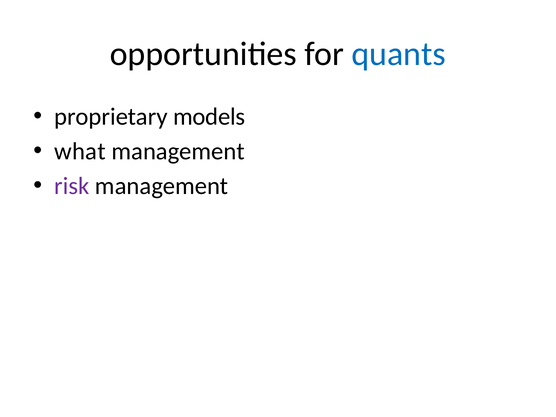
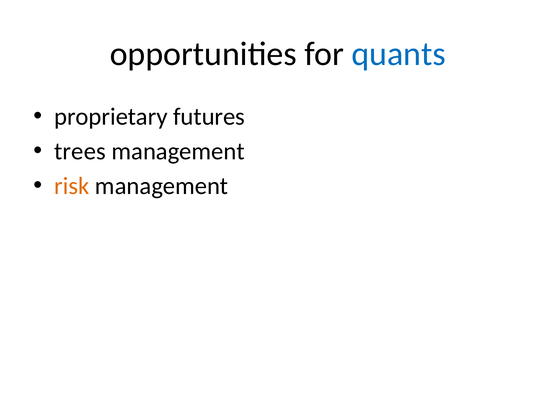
models: models -> futures
what: what -> trees
risk colour: purple -> orange
